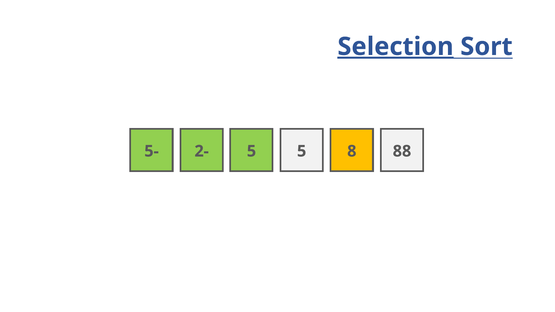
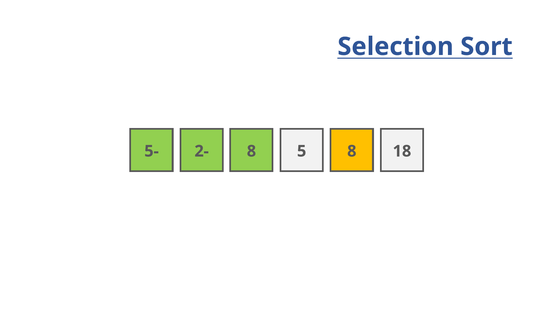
Selection underline: present -> none
5 at (251, 151): 5 -> 8
88: 88 -> 18
